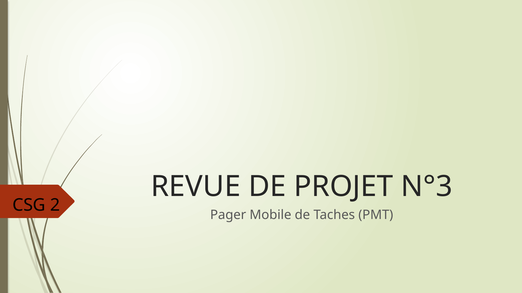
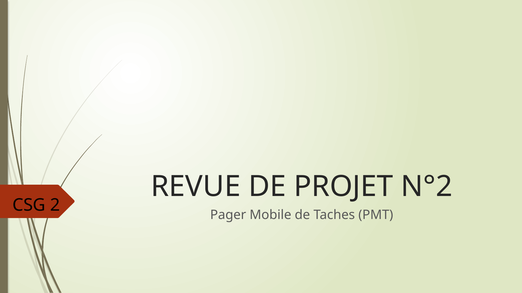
N°3: N°3 -> N°2
